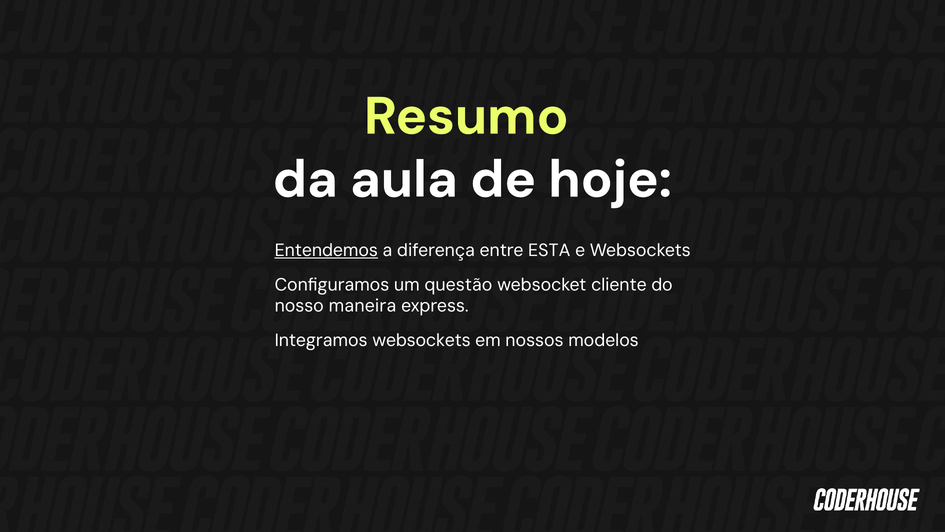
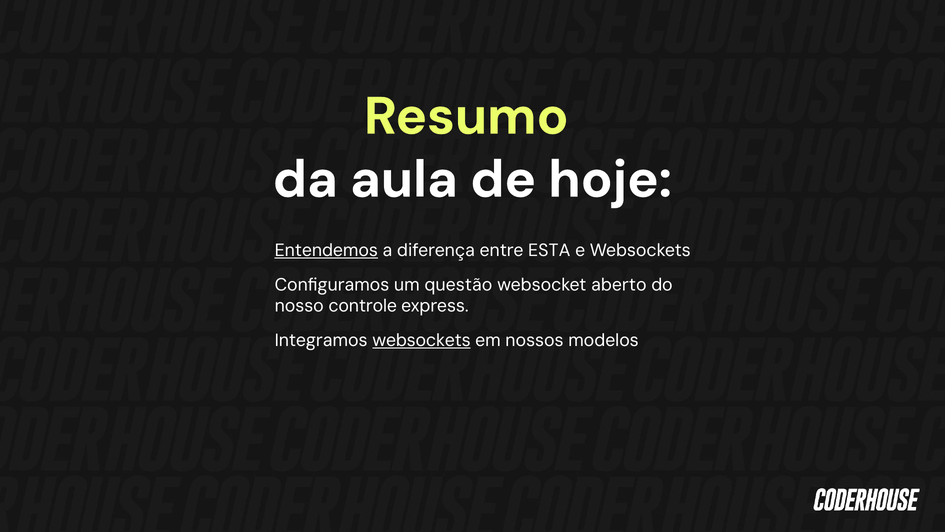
cliente: cliente -> aberto
maneira: maneira -> controle
websockets at (421, 340) underline: none -> present
